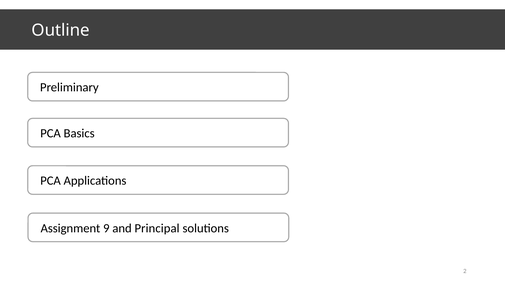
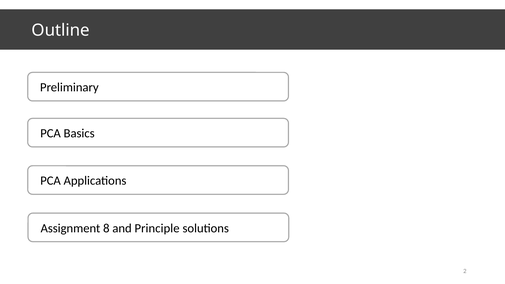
9: 9 -> 8
Principal: Principal -> Principle
